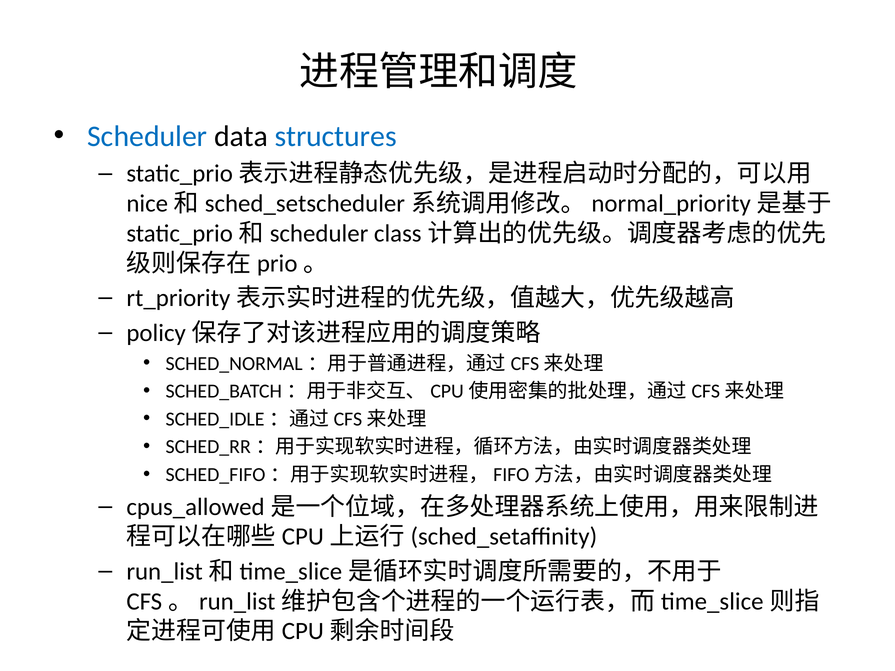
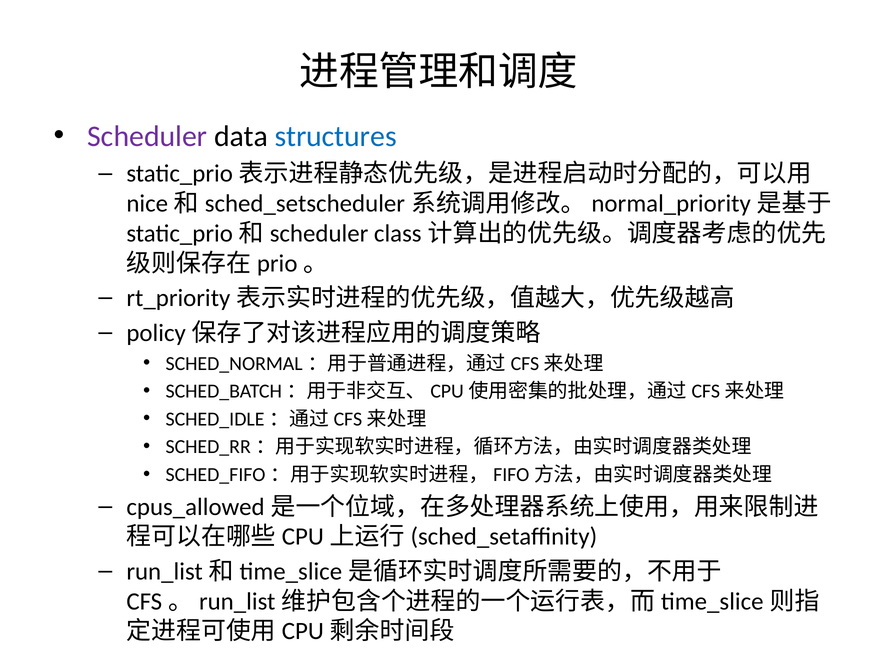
Scheduler colour: blue -> purple
